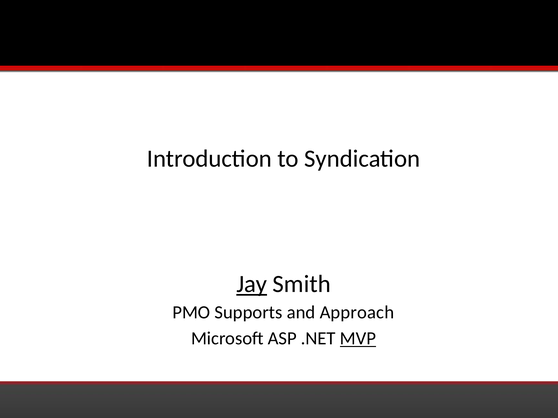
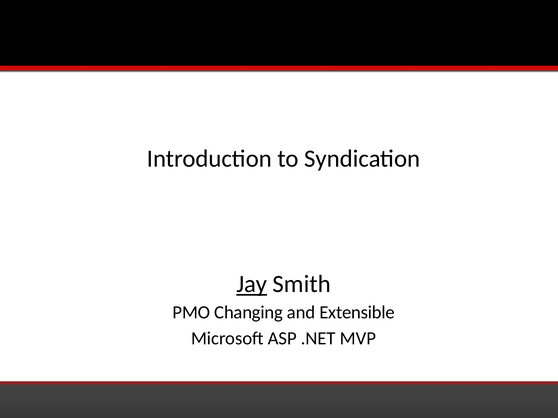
Supports: Supports -> Changing
Approach: Approach -> Extensible
MVP underline: present -> none
